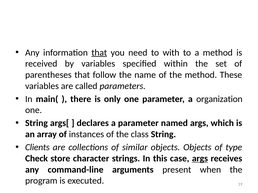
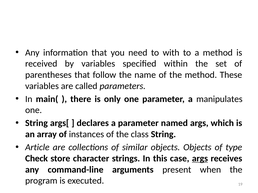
that at (99, 53) underline: present -> none
organization: organization -> manipulates
Clients: Clients -> Article
